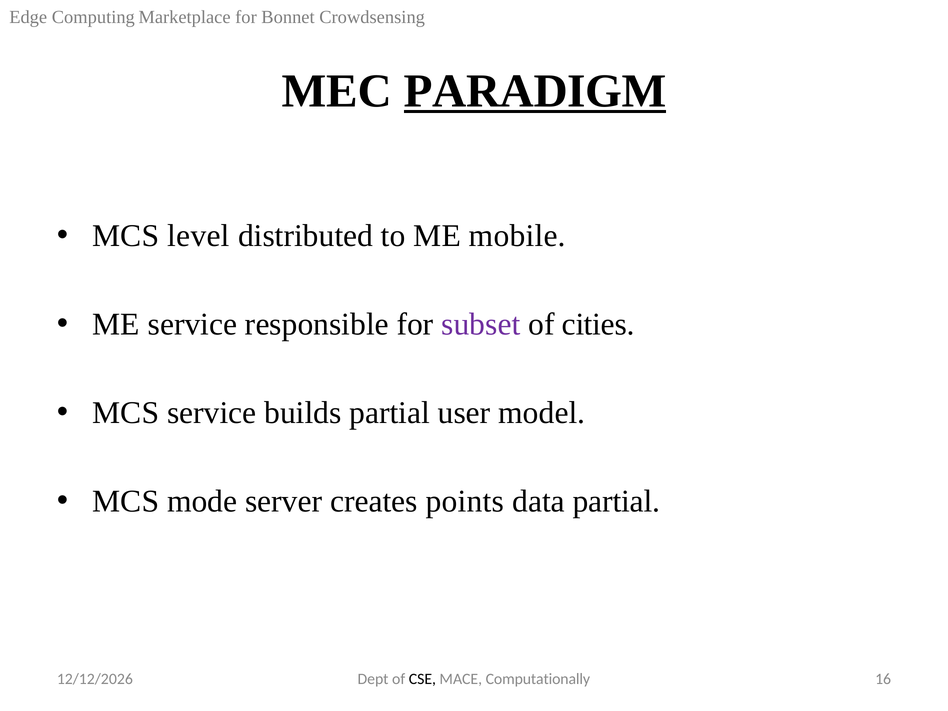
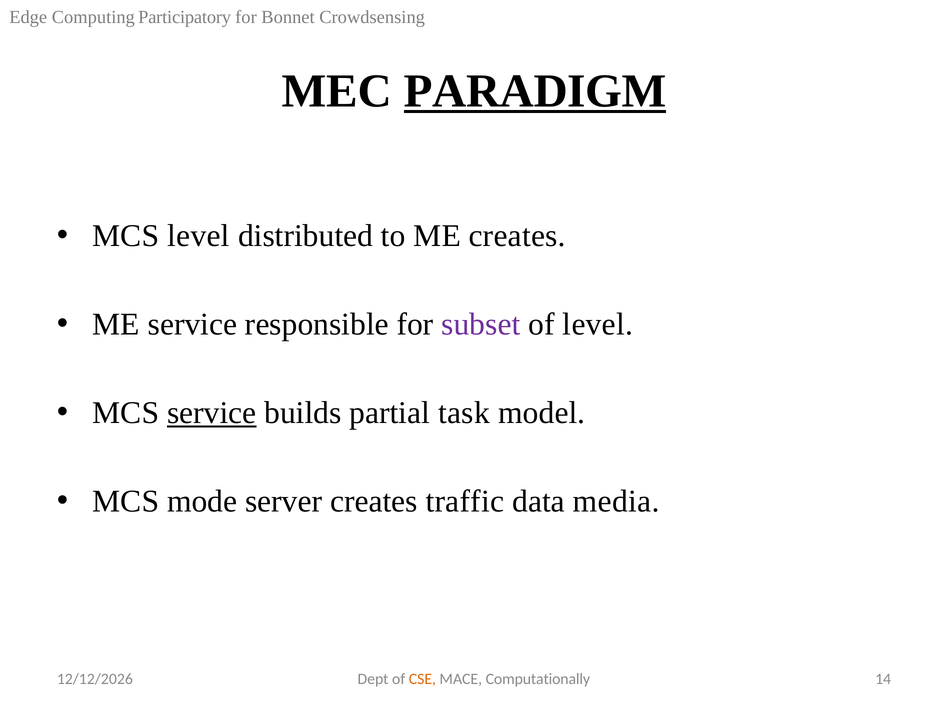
Marketplace: Marketplace -> Participatory
ME mobile: mobile -> creates
of cities: cities -> level
service at (212, 413) underline: none -> present
user: user -> task
points: points -> traffic
data partial: partial -> media
16: 16 -> 14
CSE colour: black -> orange
